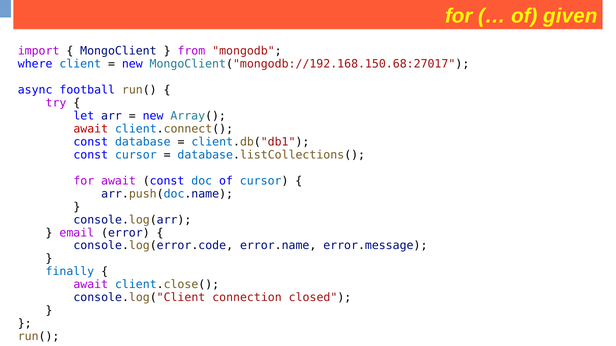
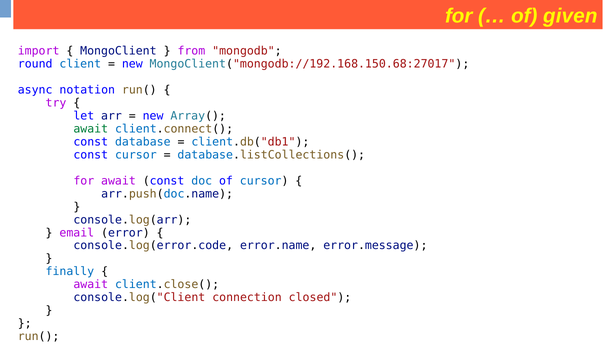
where: where -> round
football: football -> notation
await at (91, 129) colour: red -> green
